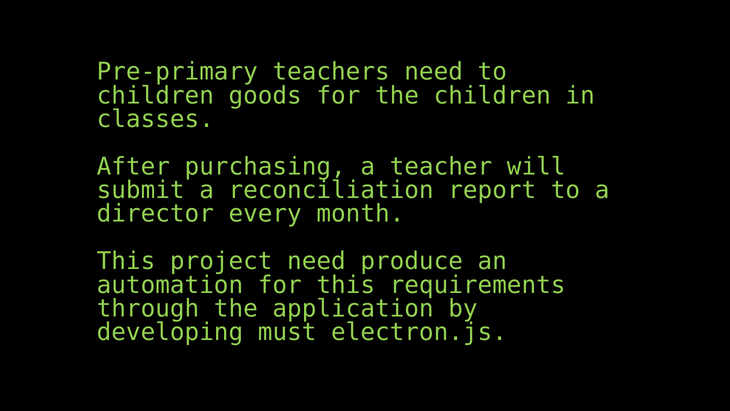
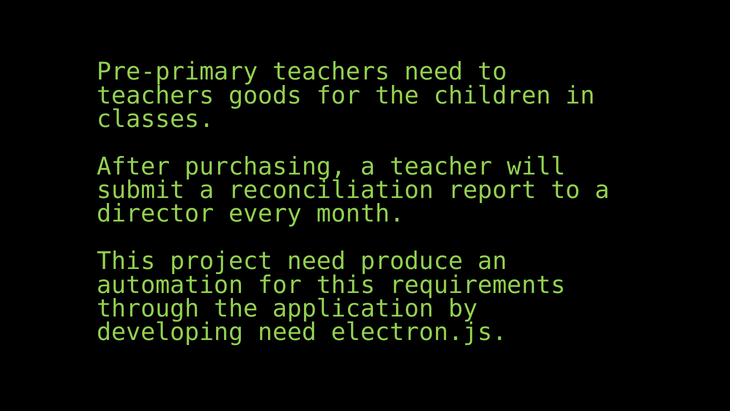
children at (155, 95): children -> teachers
developing must: must -> need
